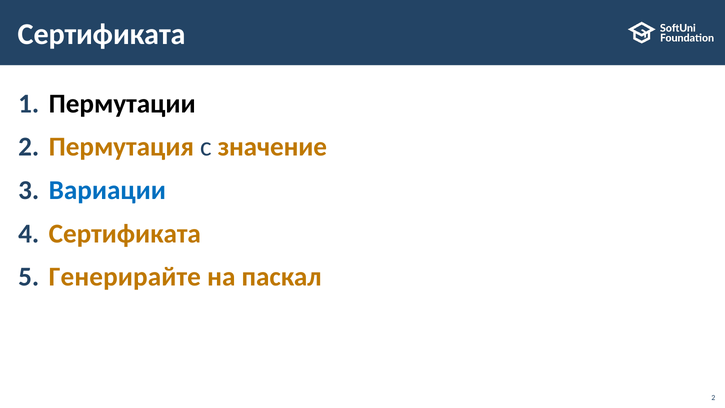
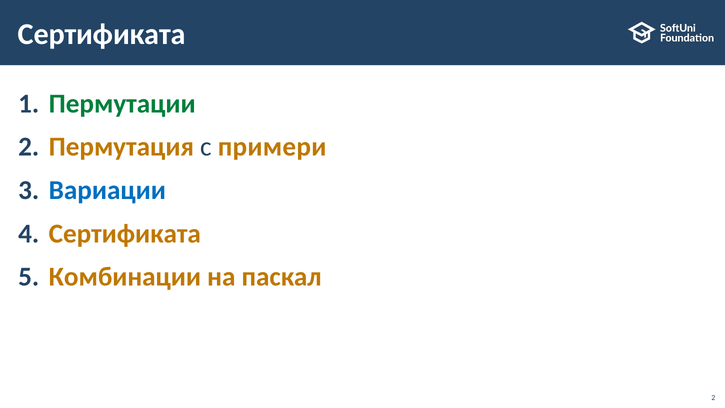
Пермутации colour: black -> green
значение: значение -> примери
Генерирайте: Генерирайте -> Комбинации
